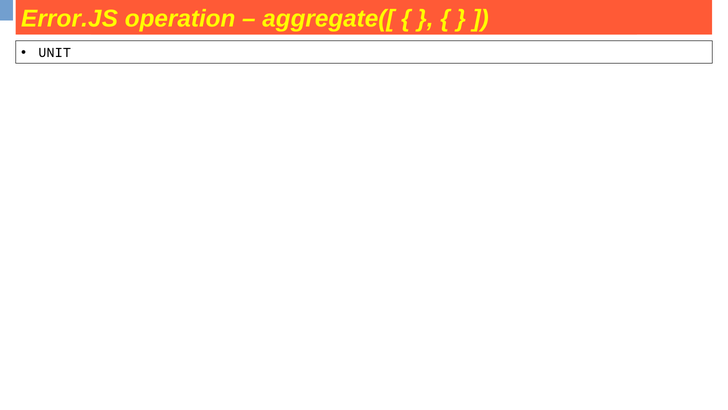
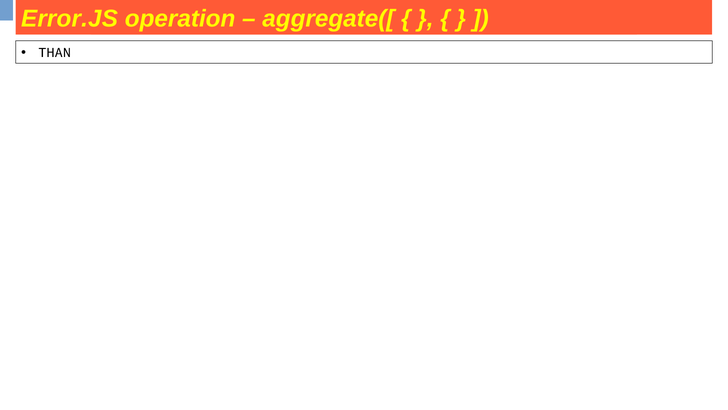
UNIT: UNIT -> THAN
